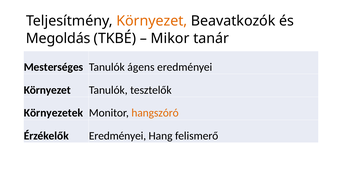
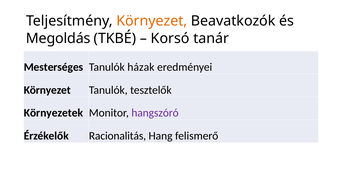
Mikor: Mikor -> Korsó
ágens: ágens -> házak
hangszóró colour: orange -> purple
Érzékelők Eredményei: Eredményei -> Racionalitás
